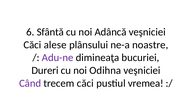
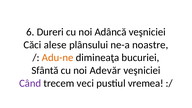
Sfântă: Sfântă -> Dureri
Adu-ne colour: purple -> orange
Dureri: Dureri -> Sfântă
Odihna: Odihna -> Adevăr
trecem căci: căci -> veci
